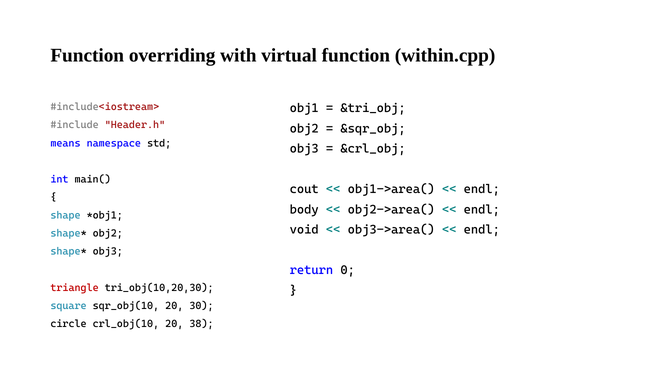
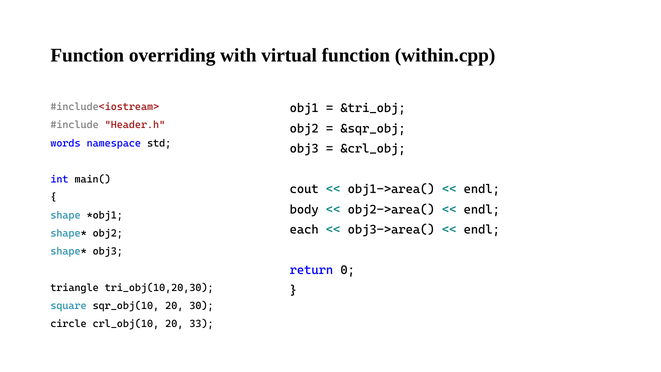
means: means -> words
void: void -> each
triangle colour: red -> black
38: 38 -> 33
